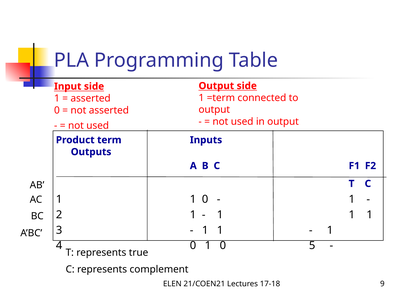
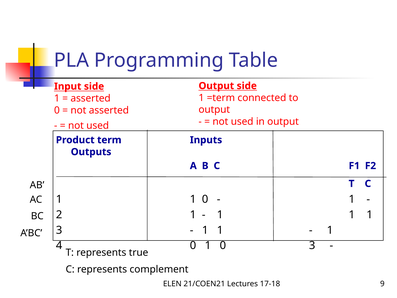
0 5: 5 -> 3
